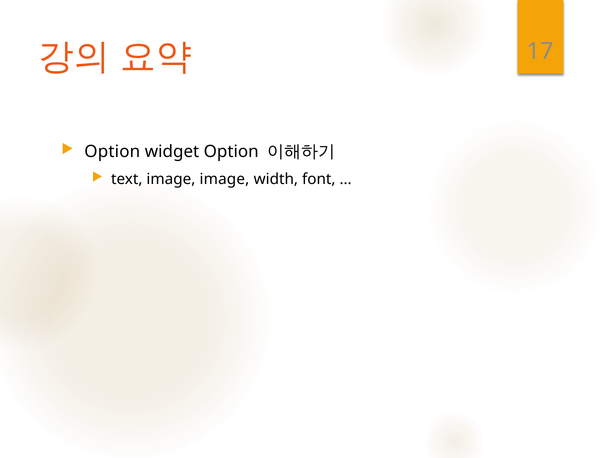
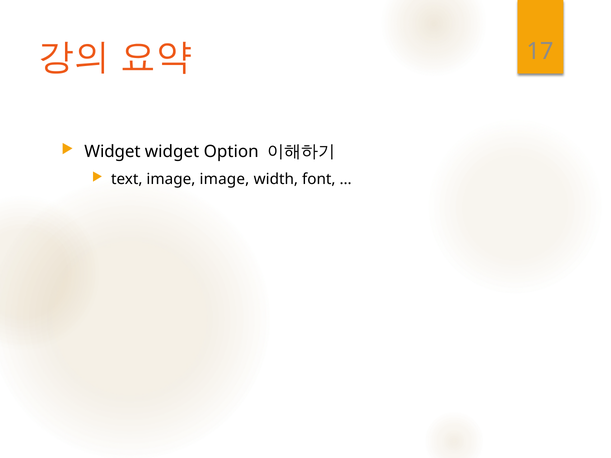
Option at (112, 152): Option -> Widget
